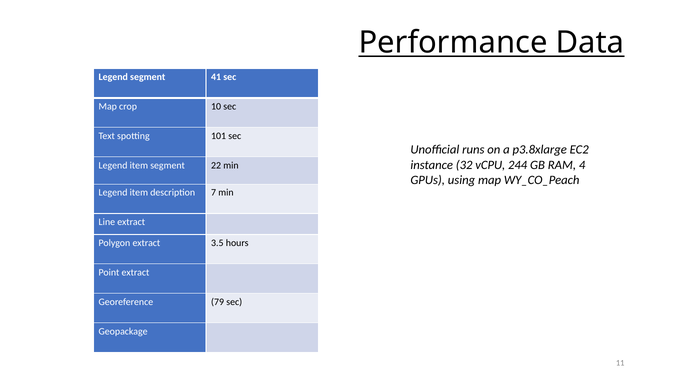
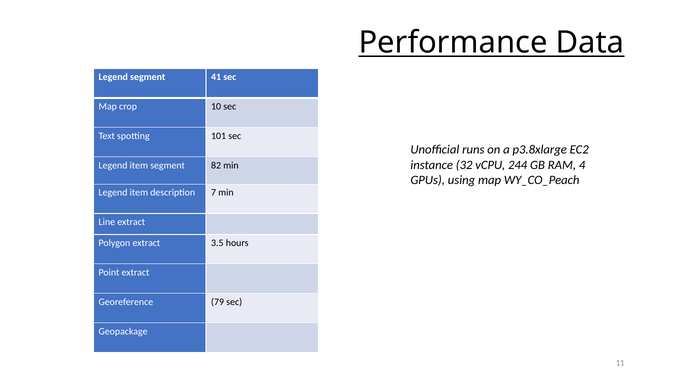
22: 22 -> 82
